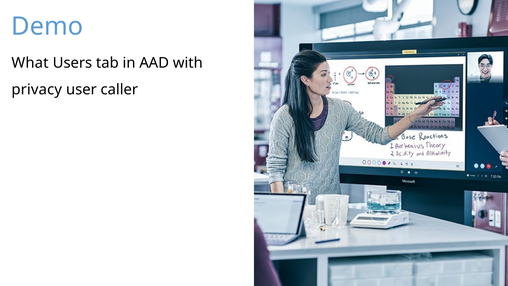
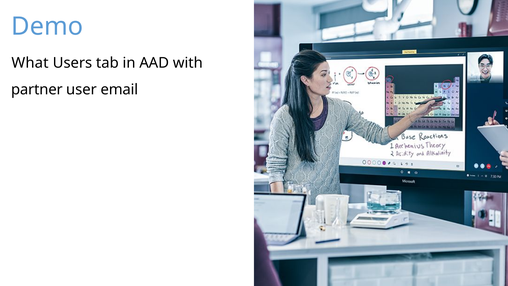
privacy: privacy -> partner
caller: caller -> email
